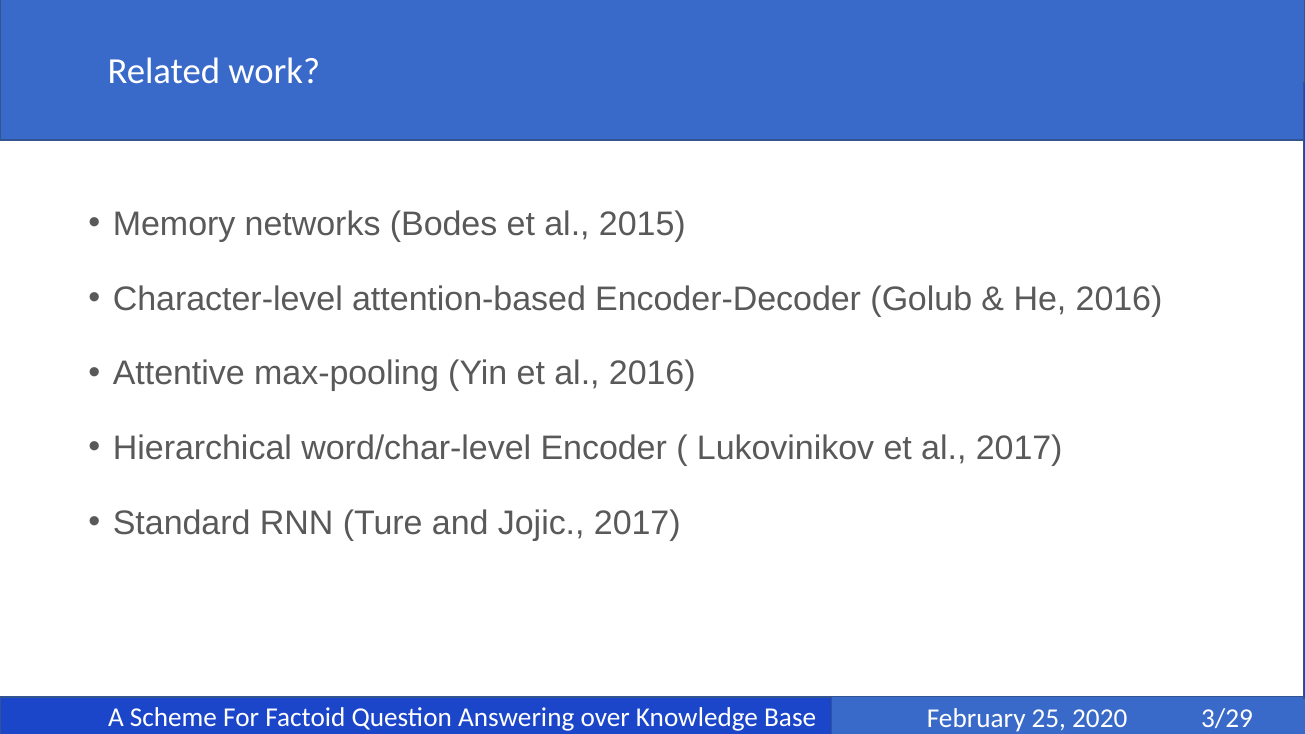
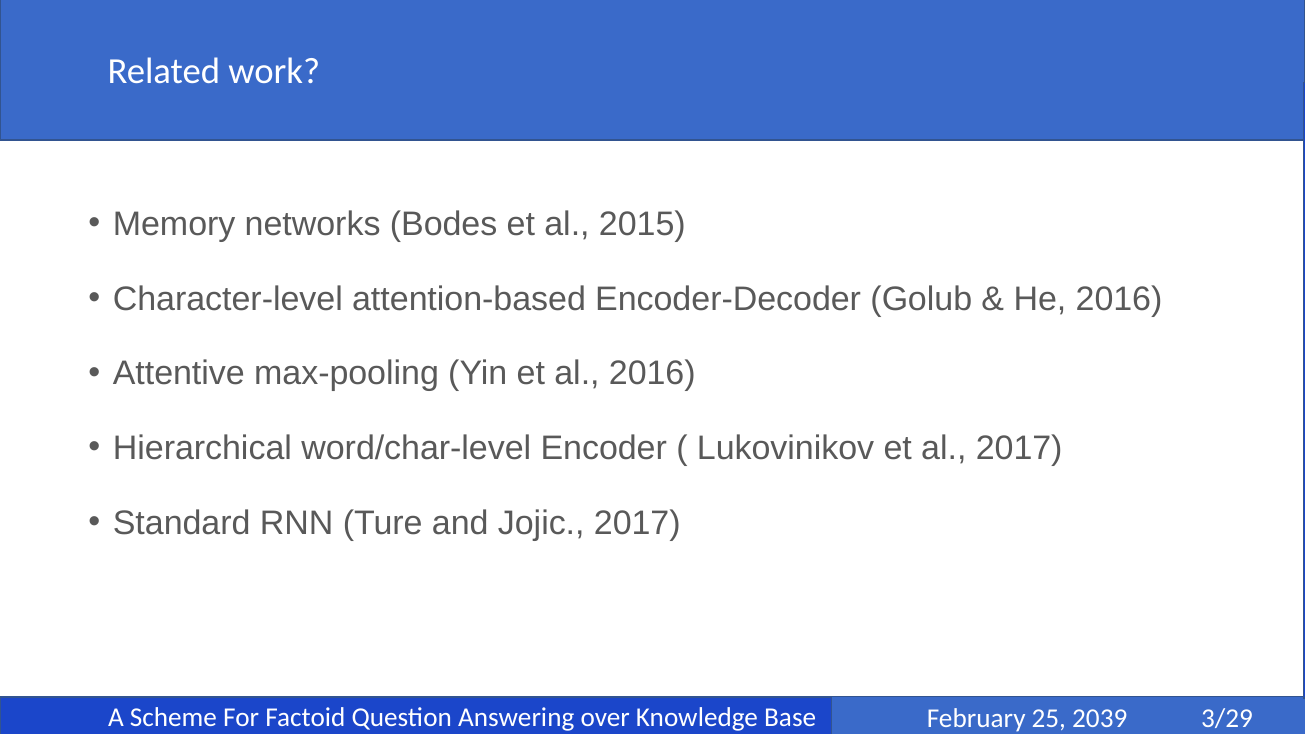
2020: 2020 -> 2039
